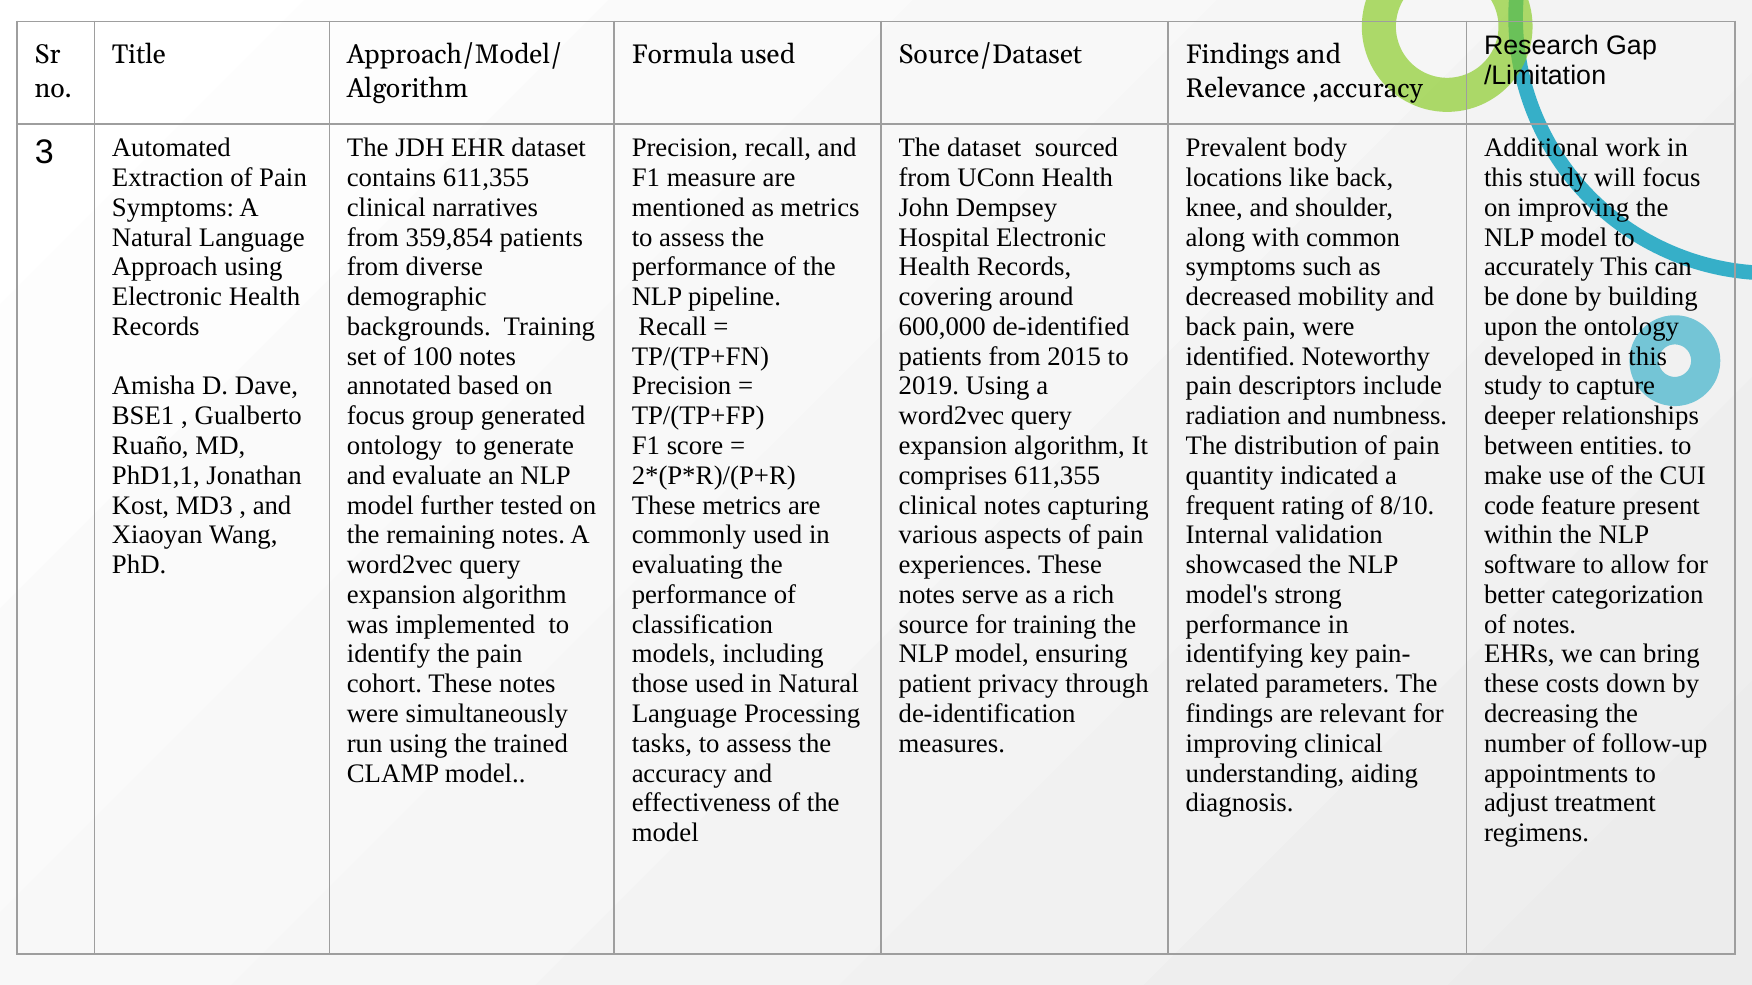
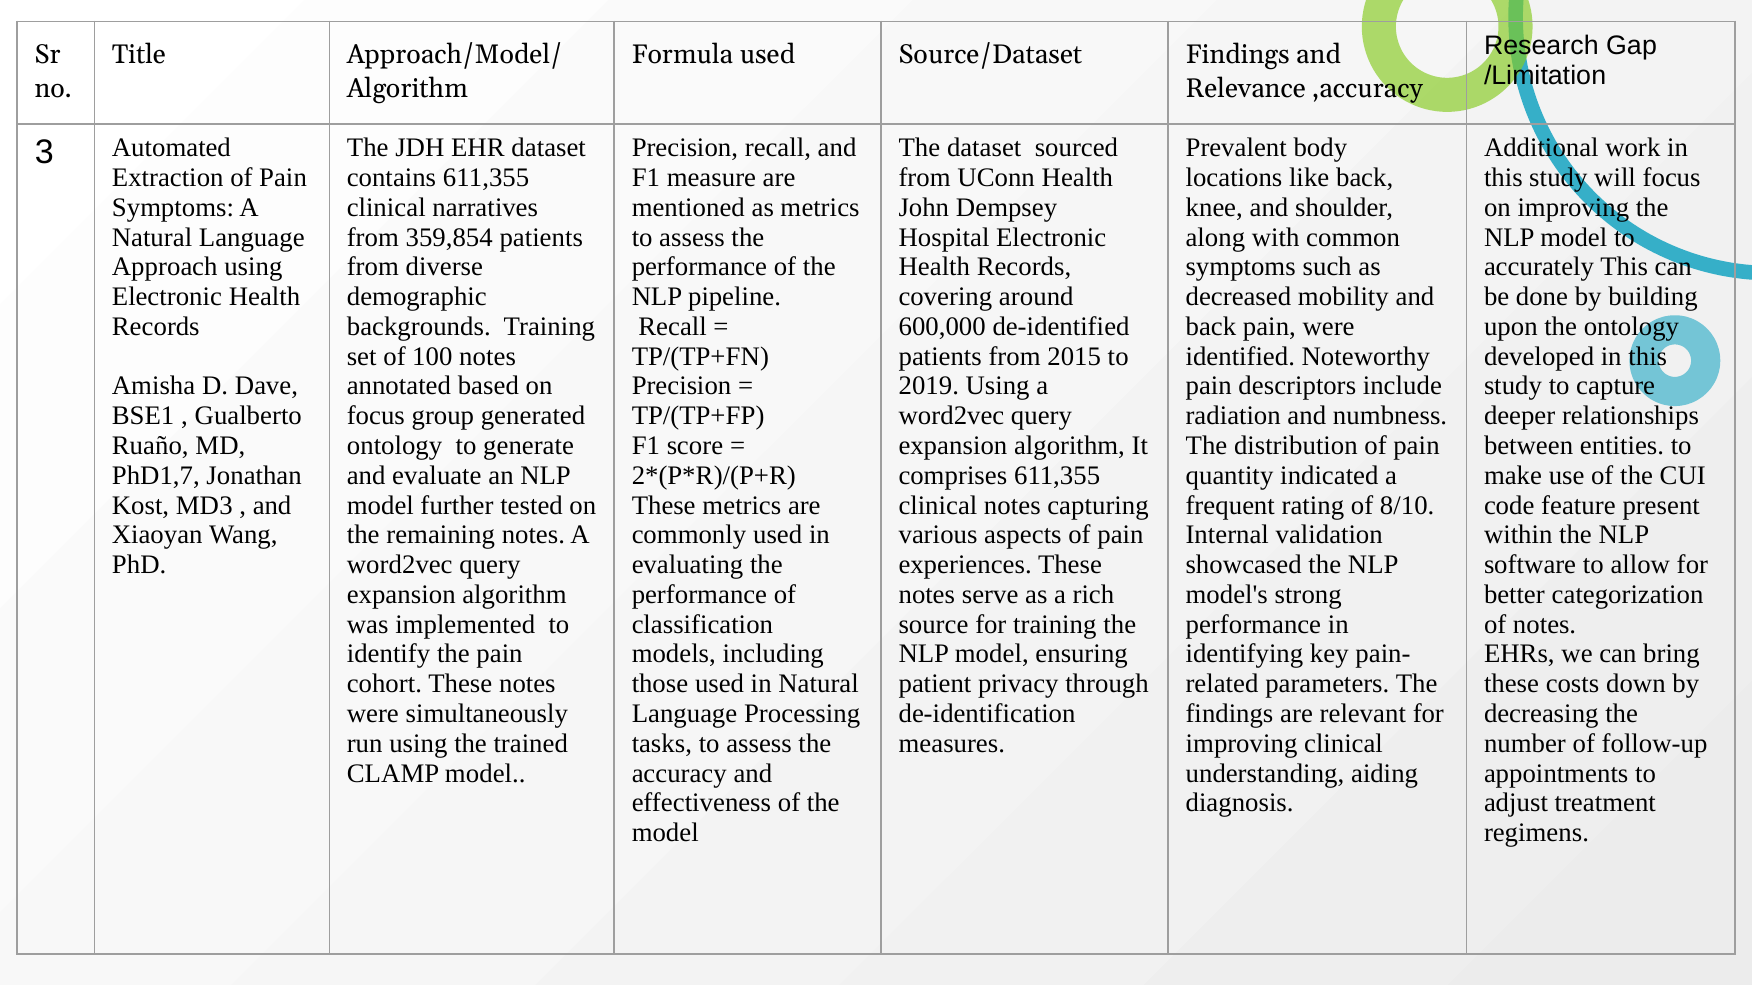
PhD1,1: PhD1,1 -> PhD1,7
